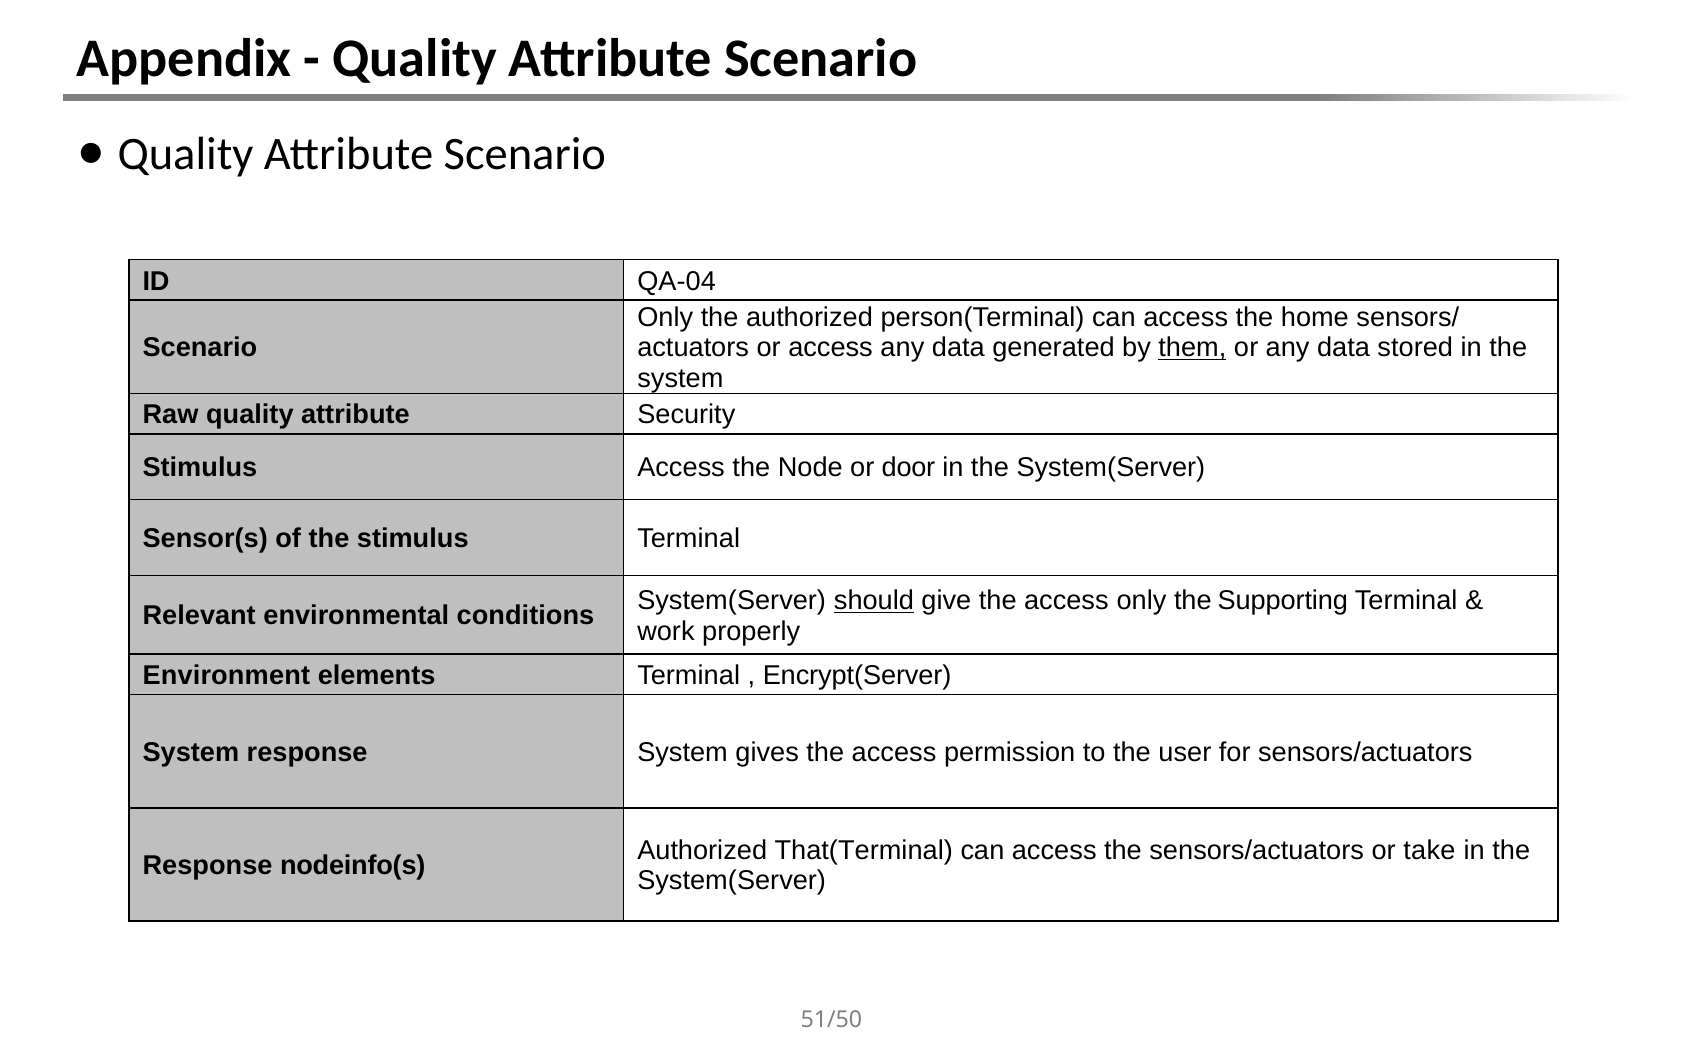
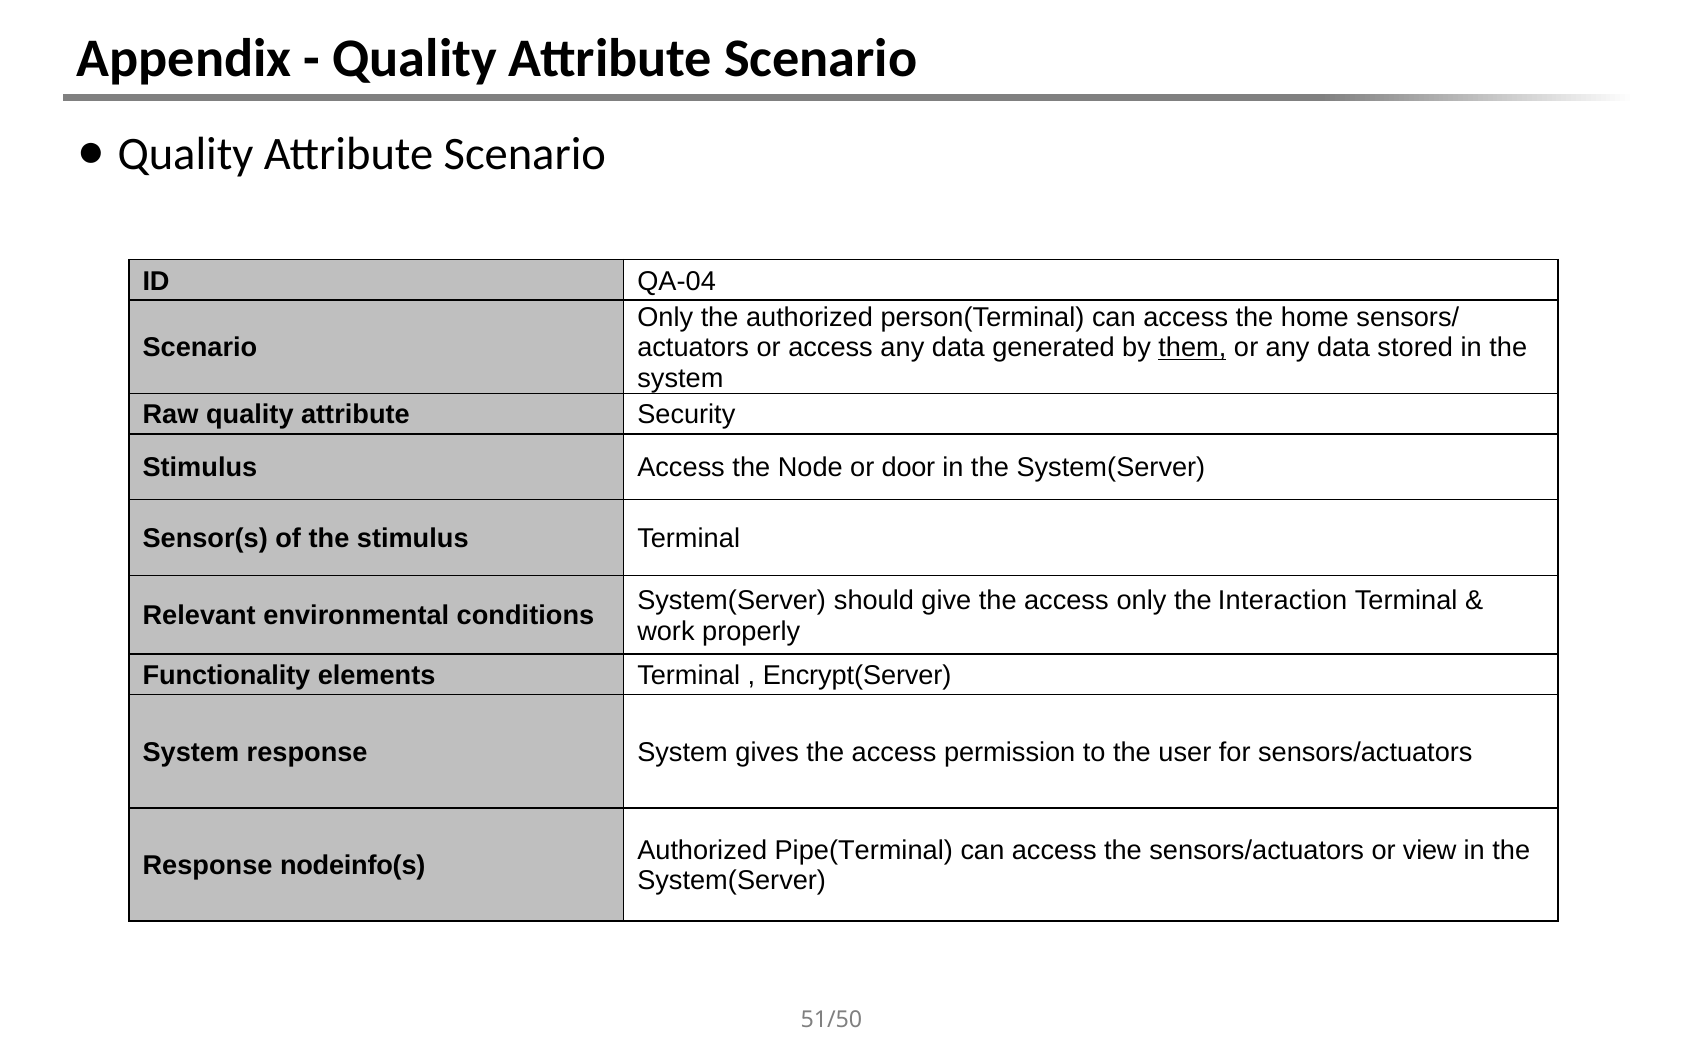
should underline: present -> none
Supporting: Supporting -> Interaction
Environment: Environment -> Functionality
That(Terminal: That(Terminal -> Pipe(Terminal
take: take -> view
